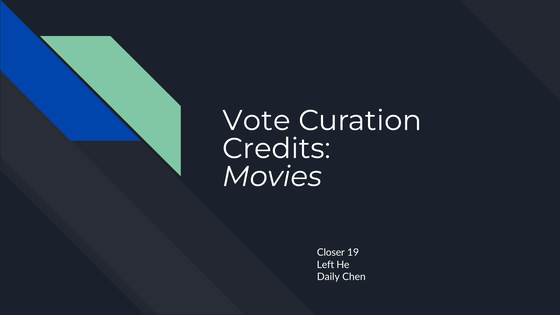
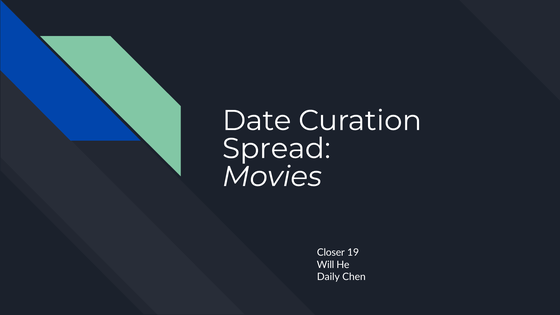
Vote: Vote -> Date
Credits: Credits -> Spread
Left: Left -> Will
